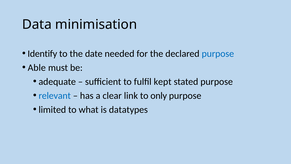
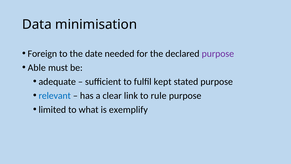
Identify: Identify -> Foreign
purpose at (218, 54) colour: blue -> purple
only: only -> rule
datatypes: datatypes -> exemplify
